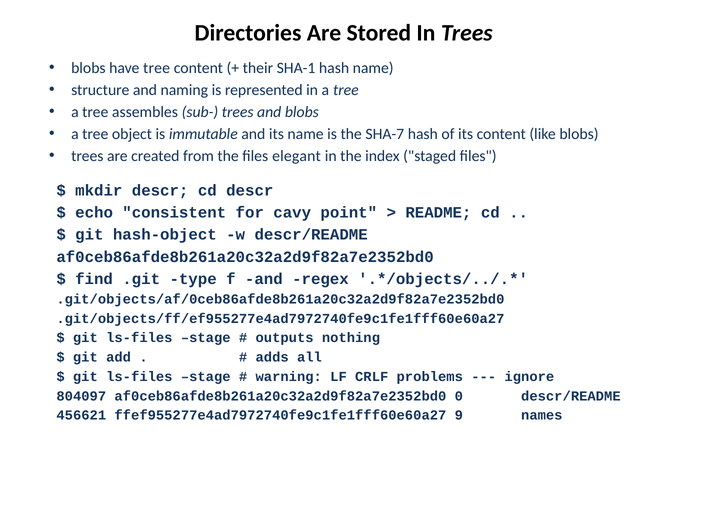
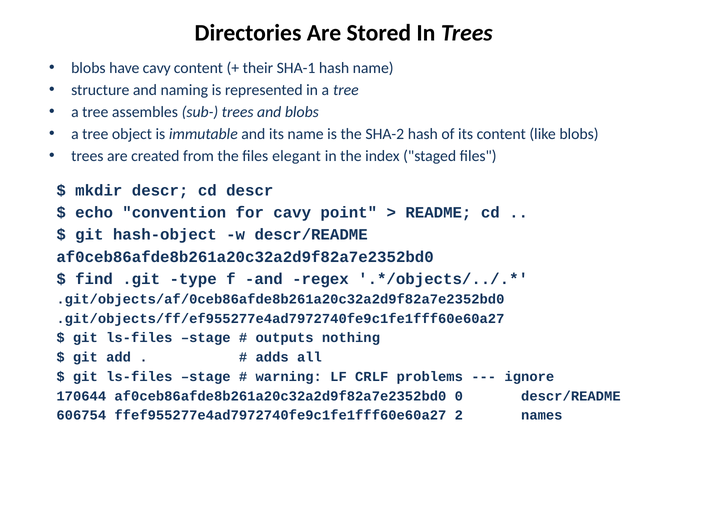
have tree: tree -> cavy
SHA-7: SHA-7 -> SHA-2
consistent: consistent -> convention
804097: 804097 -> 170644
456621: 456621 -> 606754
9: 9 -> 2
